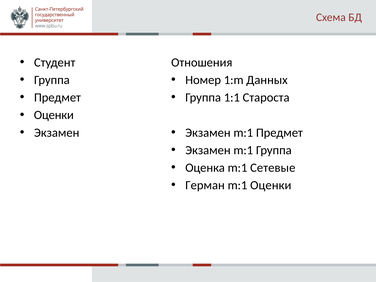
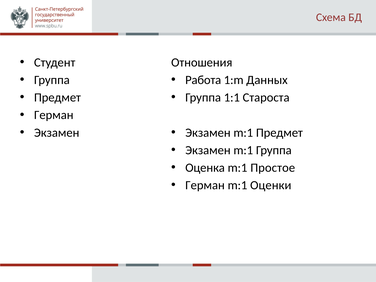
Номер: Номер -> Работа
Оценки at (54, 115): Оценки -> Герман
Сетевые: Сетевые -> Простое
